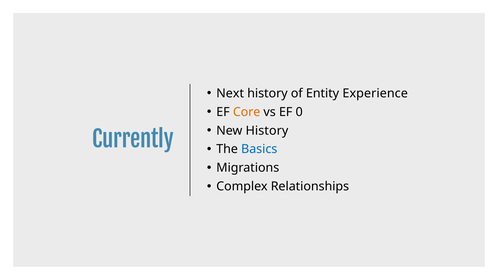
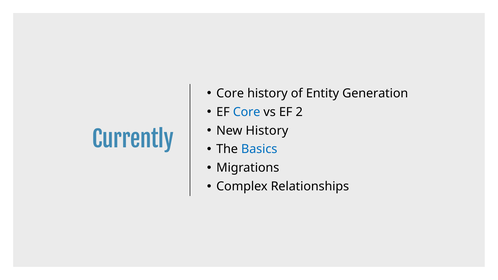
Next at (230, 93): Next -> Core
Experience: Experience -> Generation
Core at (247, 112) colour: orange -> blue
0: 0 -> 2
